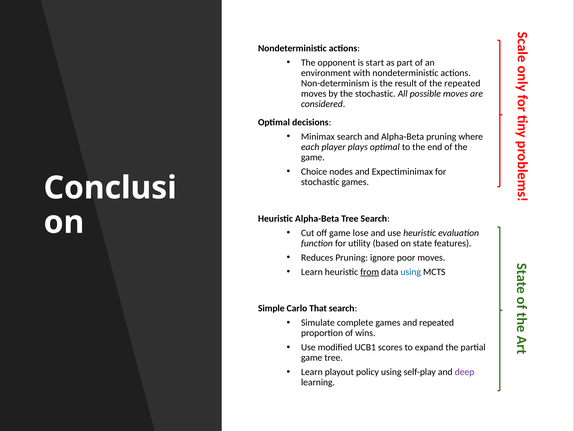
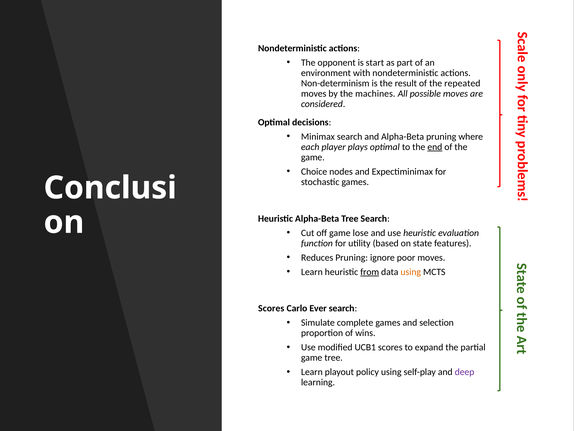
the stochastic: stochastic -> machines
end underline: none -> present
using at (411, 272) colour: blue -> orange
Simple at (271, 308): Simple -> Scores
That: That -> Ever
and repeated: repeated -> selection
